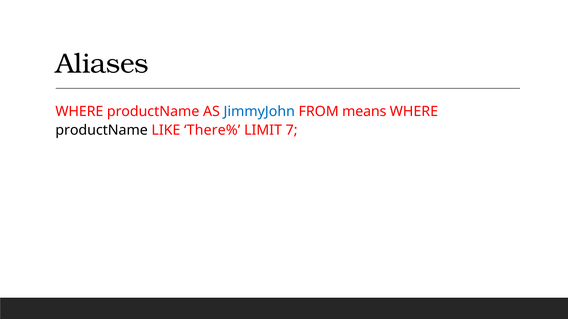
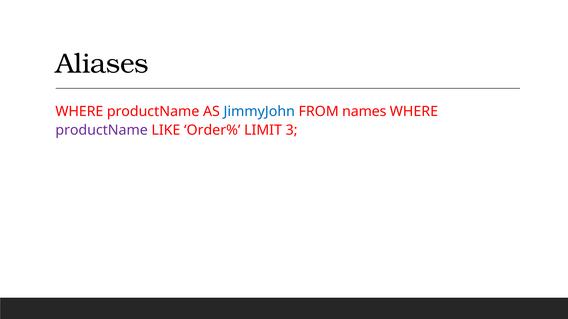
means: means -> names
productName at (102, 130) colour: black -> purple
There%: There% -> Order%
7: 7 -> 3
